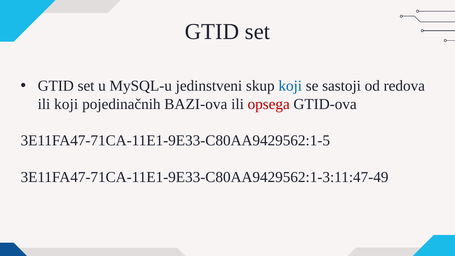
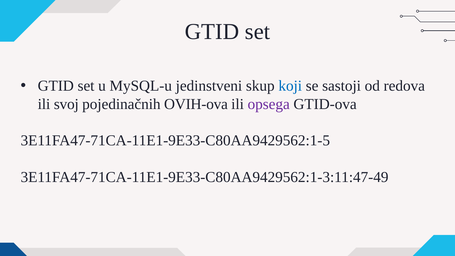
ili koji: koji -> svoj
BAZI-ova: BAZI-ova -> OVIH-ova
opsega colour: red -> purple
